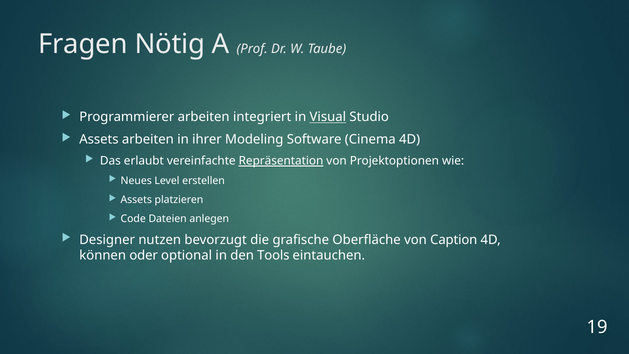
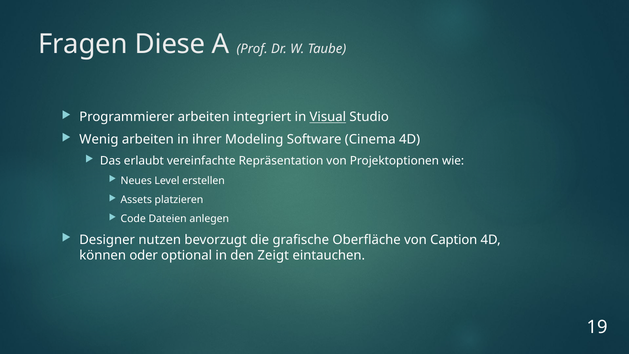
Nötig: Nötig -> Diese
Assets at (99, 139): Assets -> Wenig
Repräsentation underline: present -> none
Tools: Tools -> Zeigt
